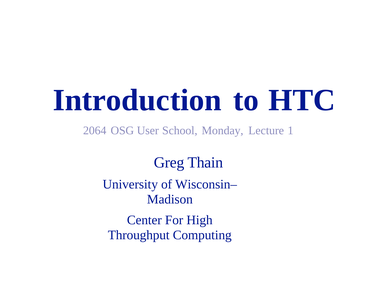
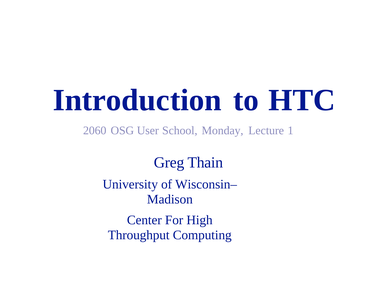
2064: 2064 -> 2060
